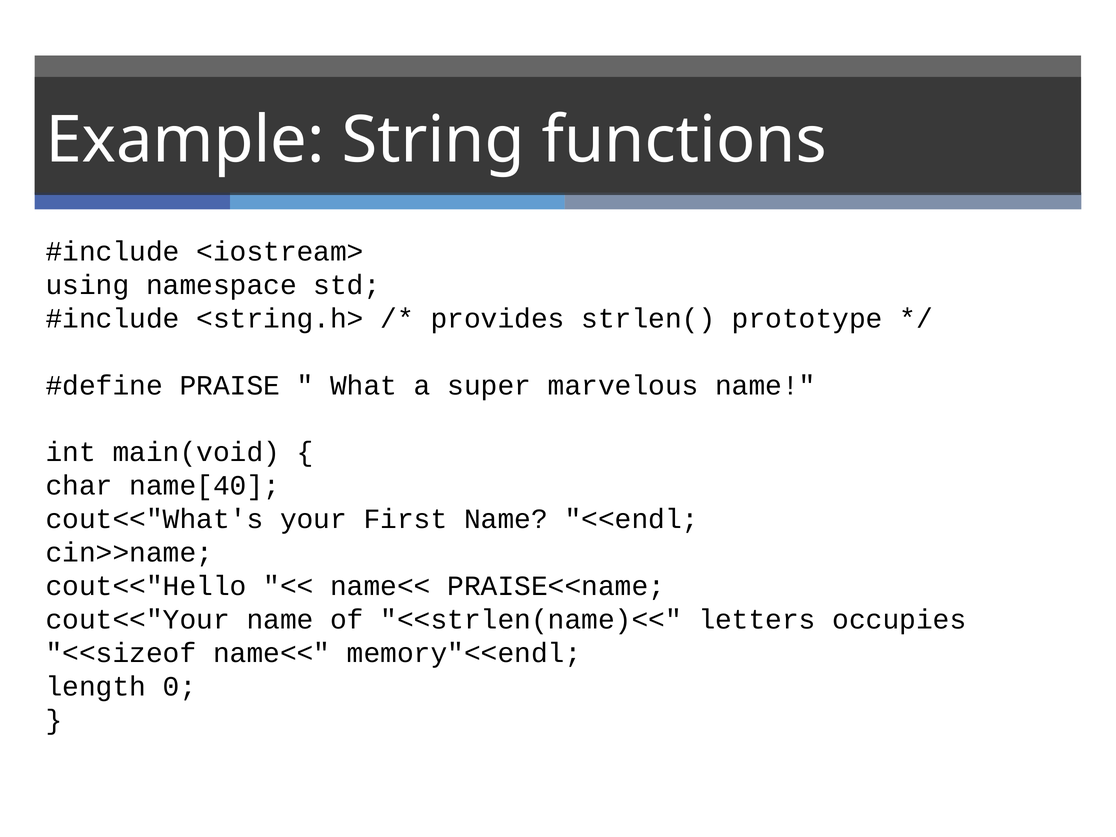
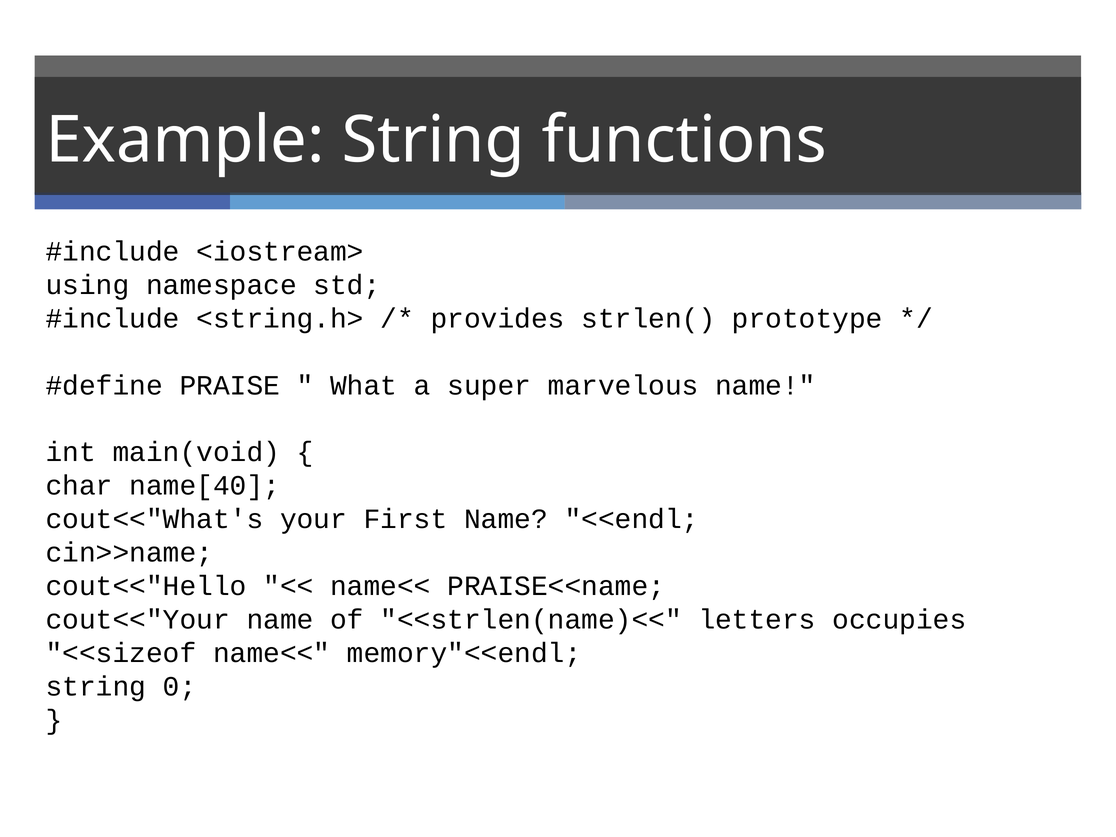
length at (96, 687): length -> string
